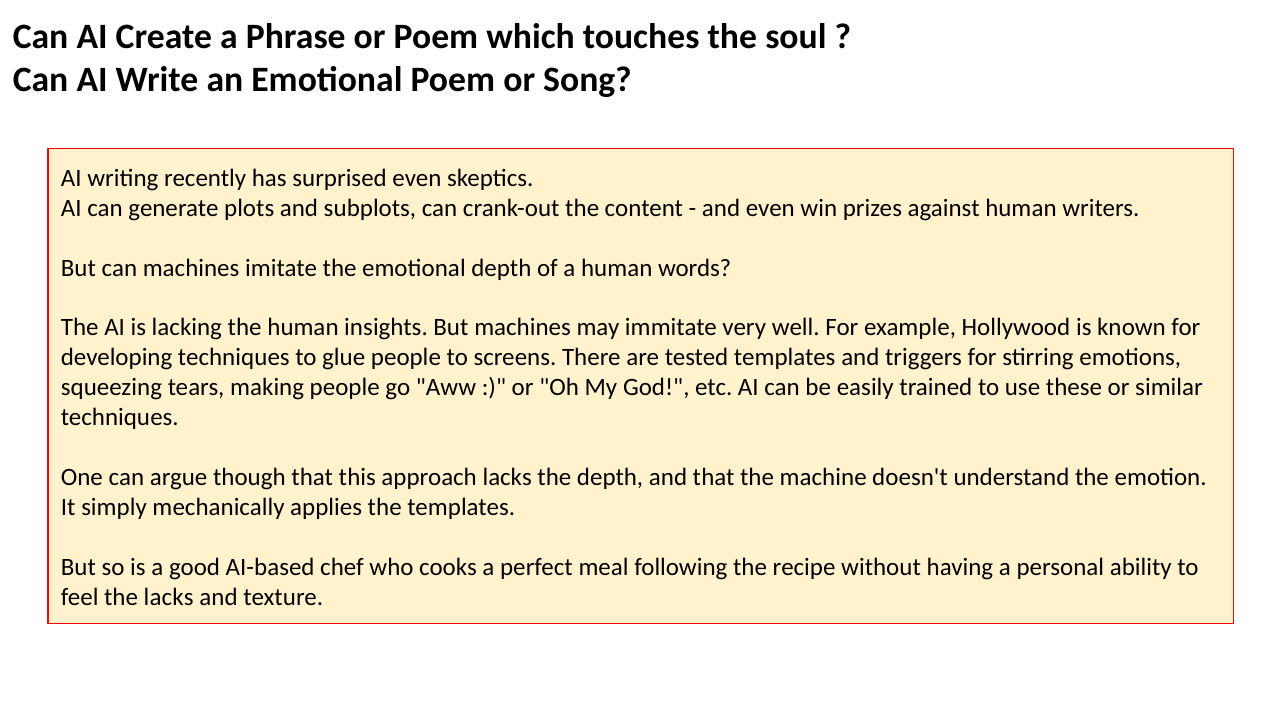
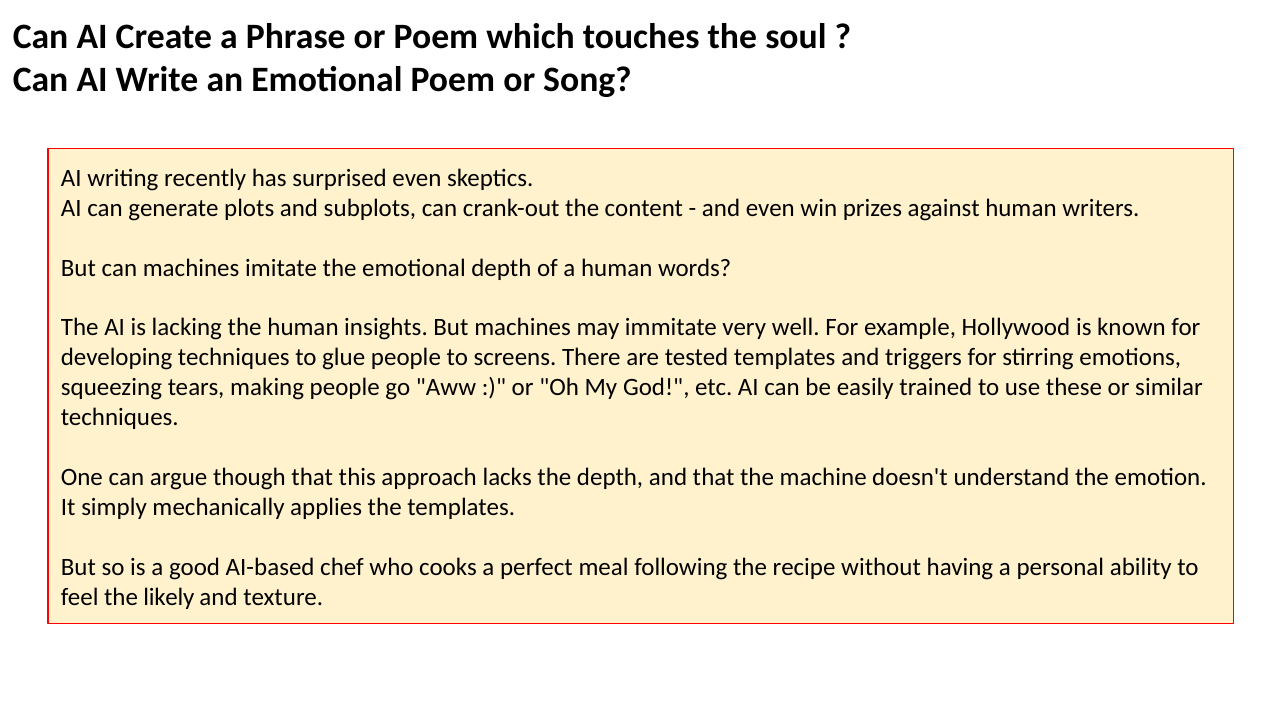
the lacks: lacks -> likely
